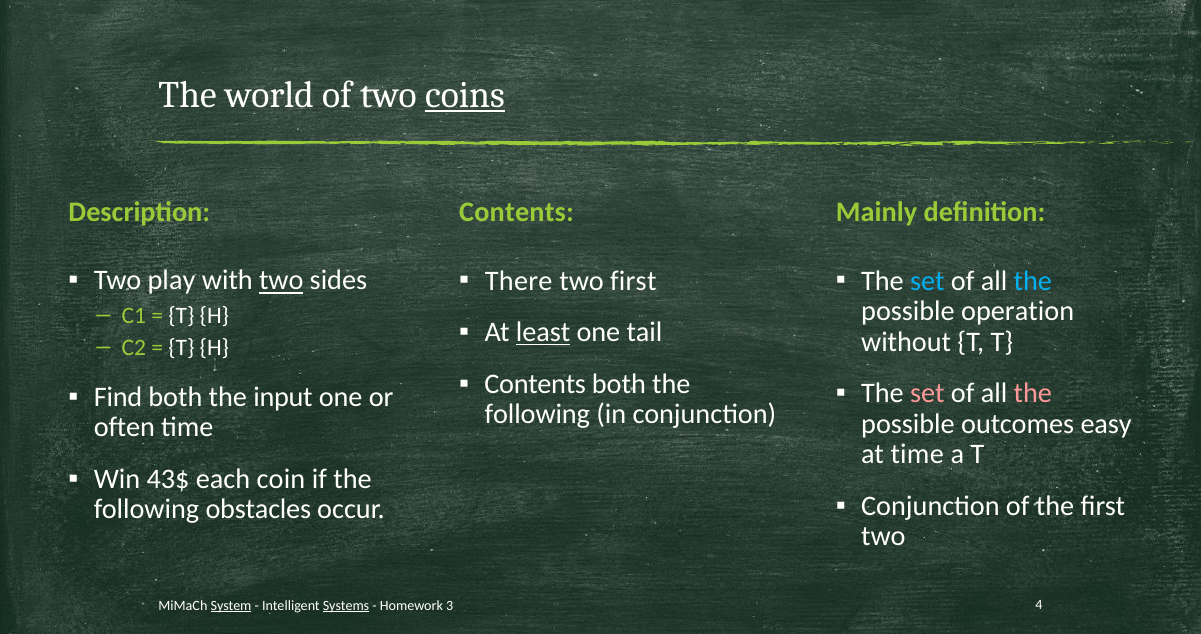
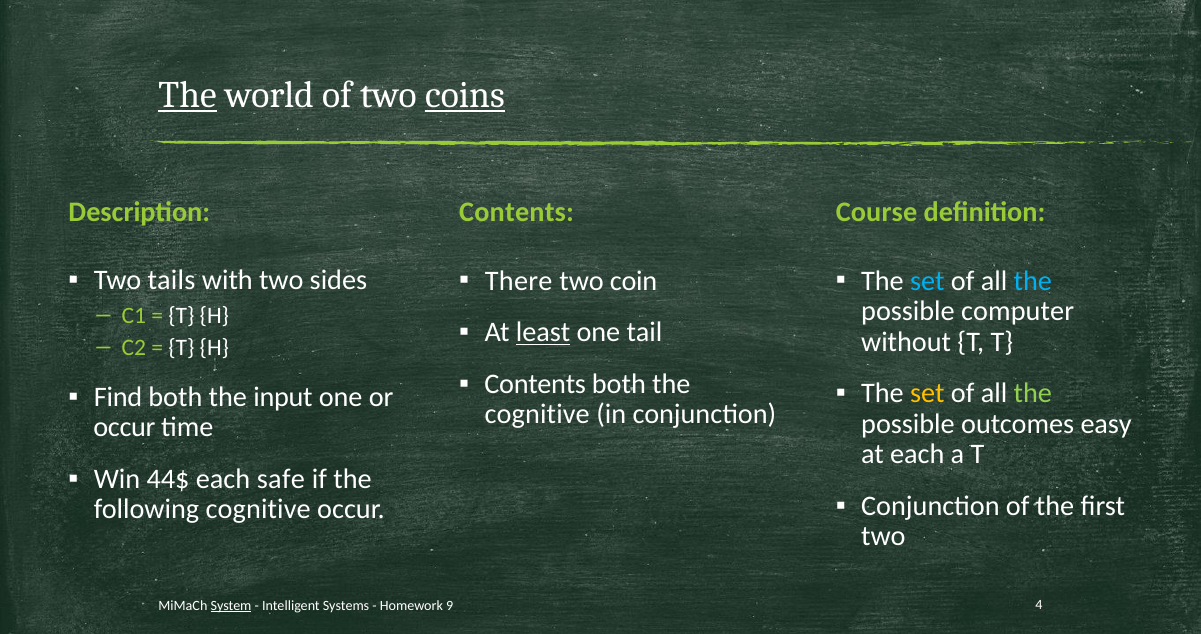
The at (188, 95) underline: none -> present
Mainly: Mainly -> Course
play: play -> tails
two at (281, 281) underline: present -> none
two first: first -> coin
operation: operation -> computer
set at (927, 393) colour: pink -> yellow
the at (1033, 393) colour: pink -> light green
following at (537, 414): following -> cognitive
often at (124, 427): often -> occur
at time: time -> each
43$: 43$ -> 44$
coin: coin -> safe
following obstacles: obstacles -> cognitive
Systems underline: present -> none
3: 3 -> 9
